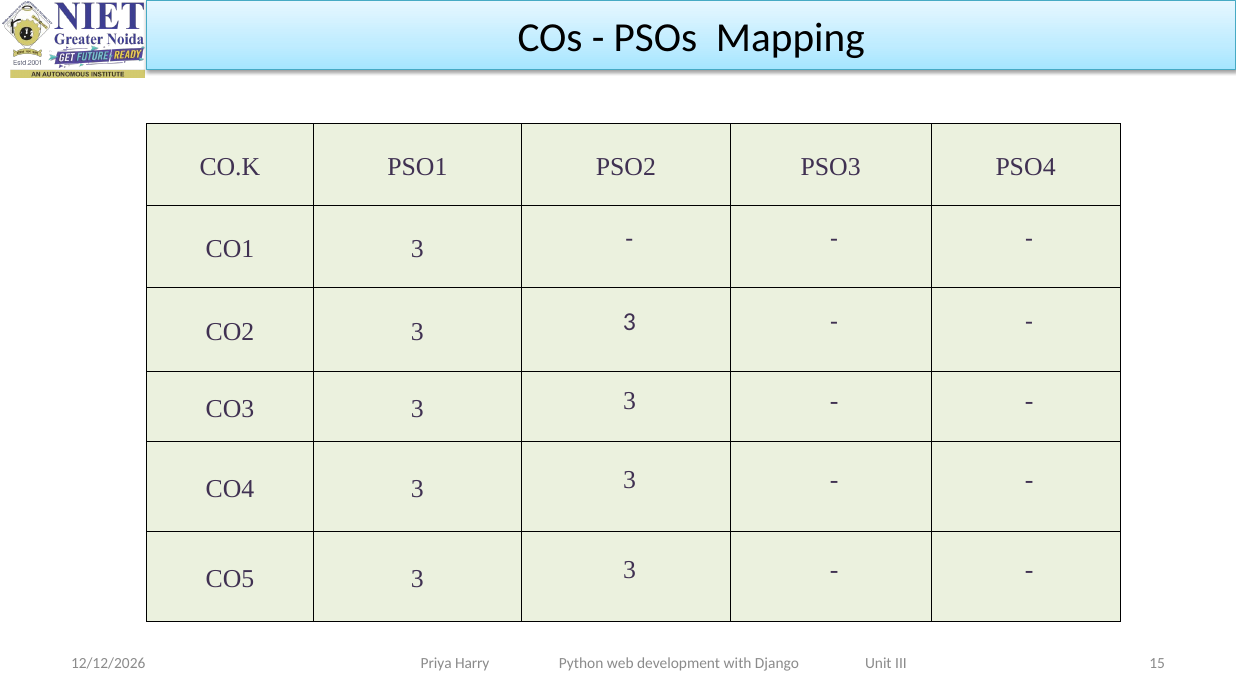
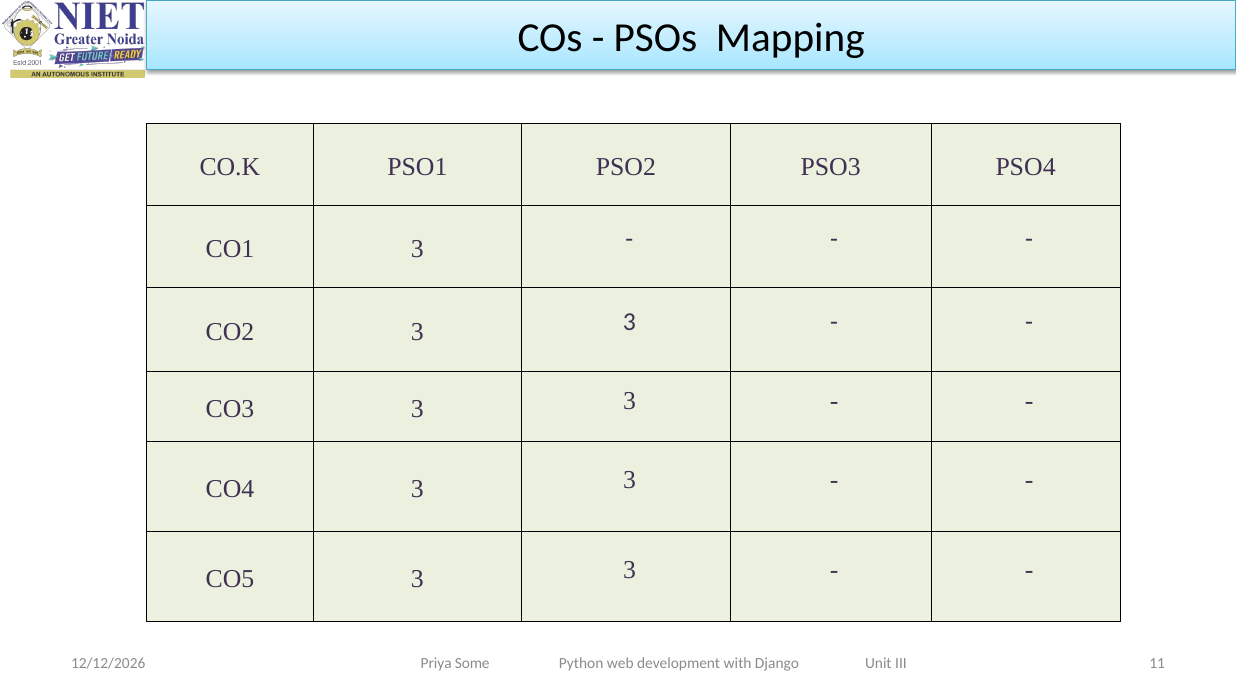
15: 15 -> 11
Harry: Harry -> Some
